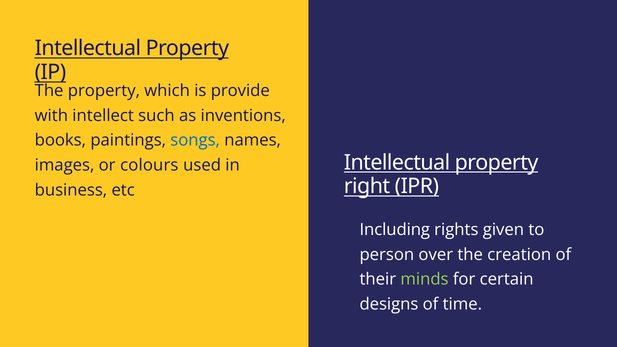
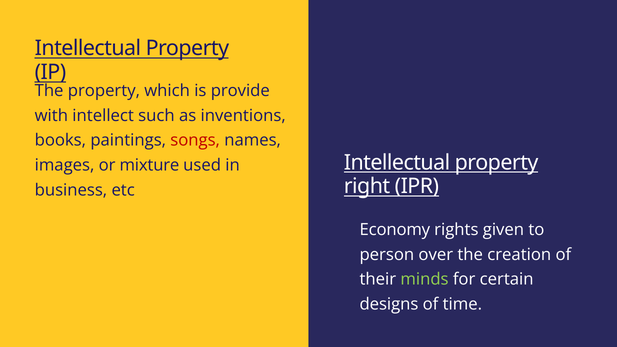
songs colour: blue -> red
colours: colours -> mixture
Including: Including -> Economy
